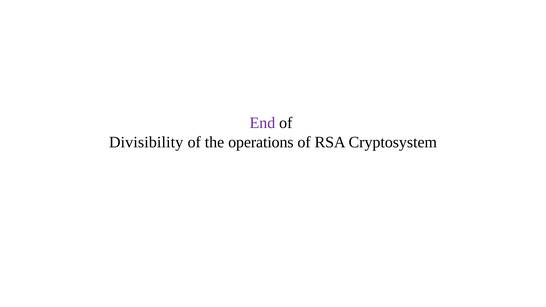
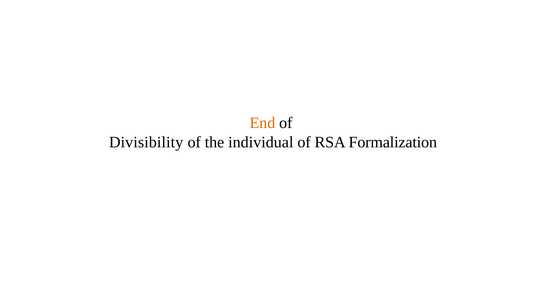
End colour: purple -> orange
operations: operations -> individual
Cryptosystem: Cryptosystem -> Formalization
